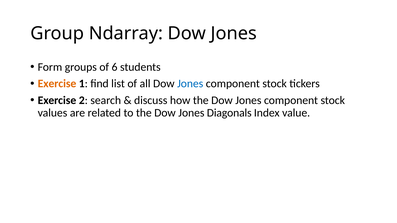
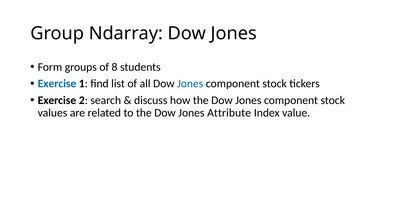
6: 6 -> 8
Exercise at (57, 84) colour: orange -> blue
Diagonals: Diagonals -> Attribute
